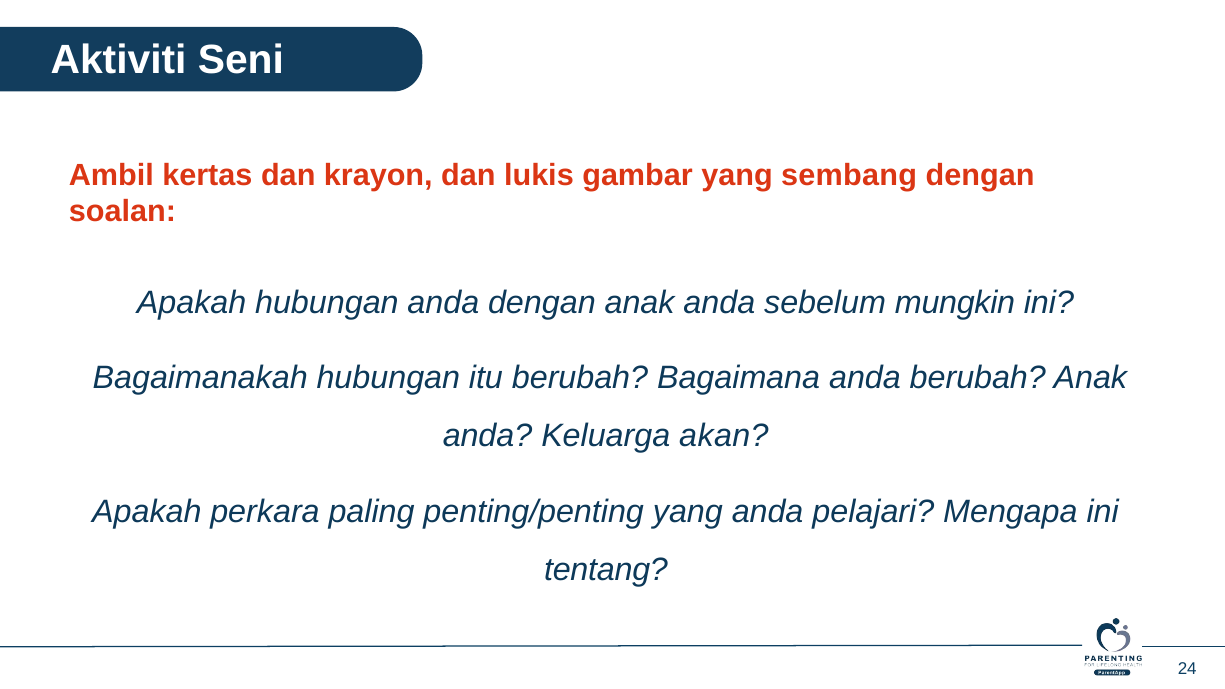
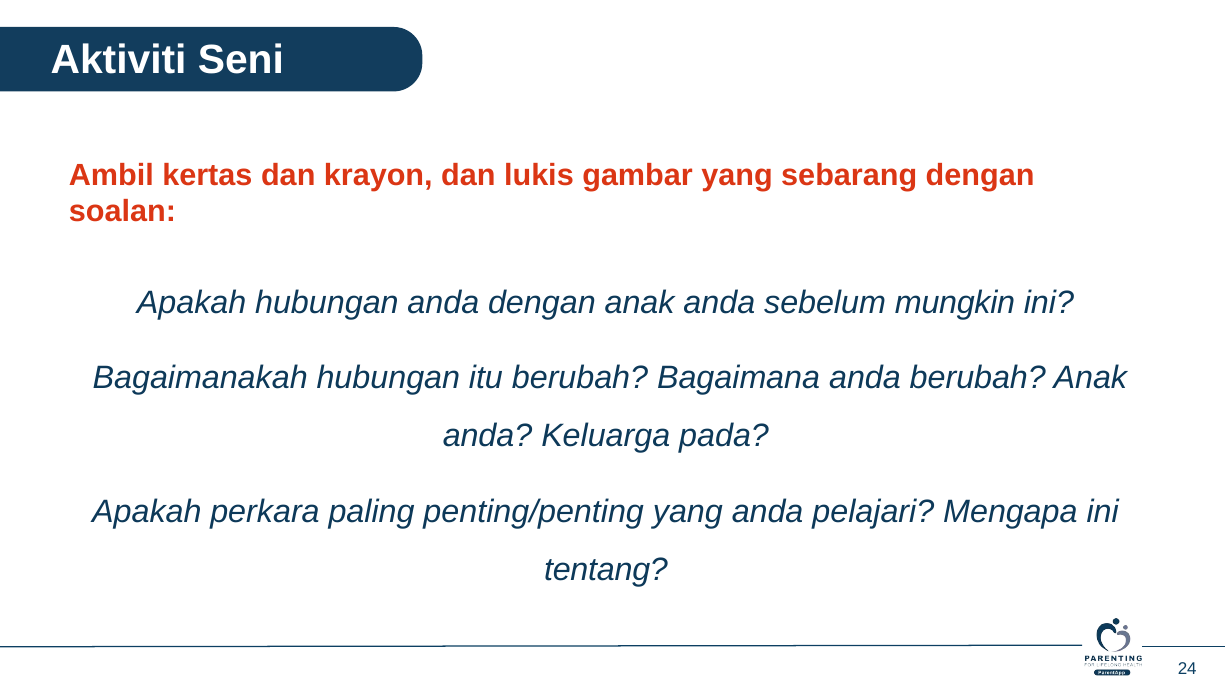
sembang: sembang -> sebarang
akan: akan -> pada
